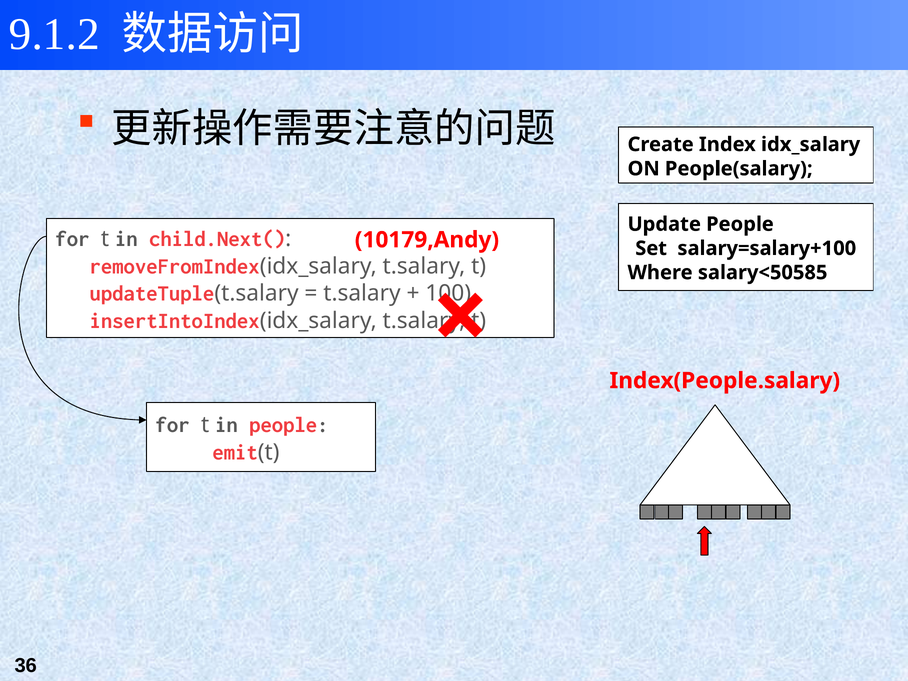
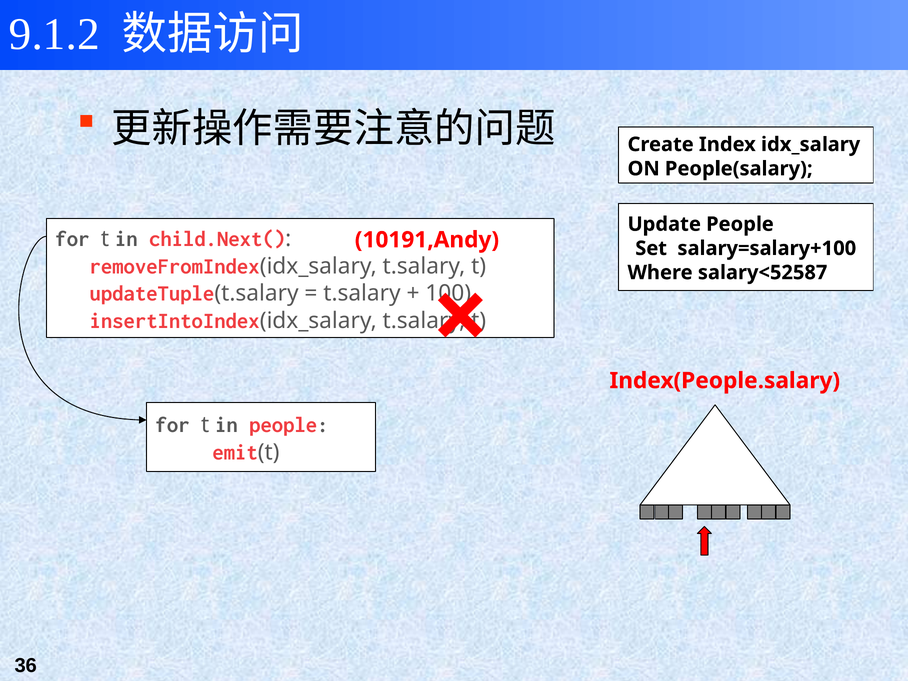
10179,Andy: 10179,Andy -> 10191,Andy
salary<50585: salary<50585 -> salary<52587
